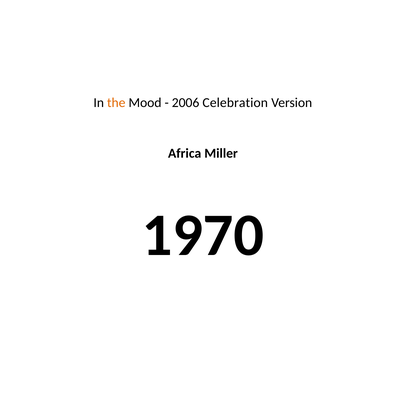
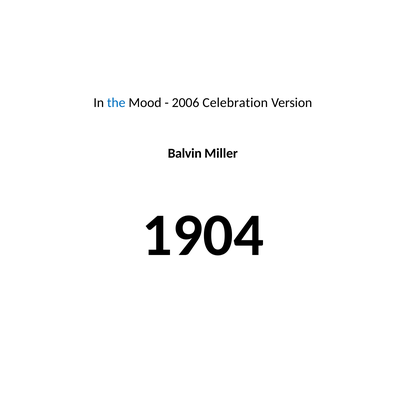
the colour: orange -> blue
Africa: Africa -> Balvin
1970: 1970 -> 1904
